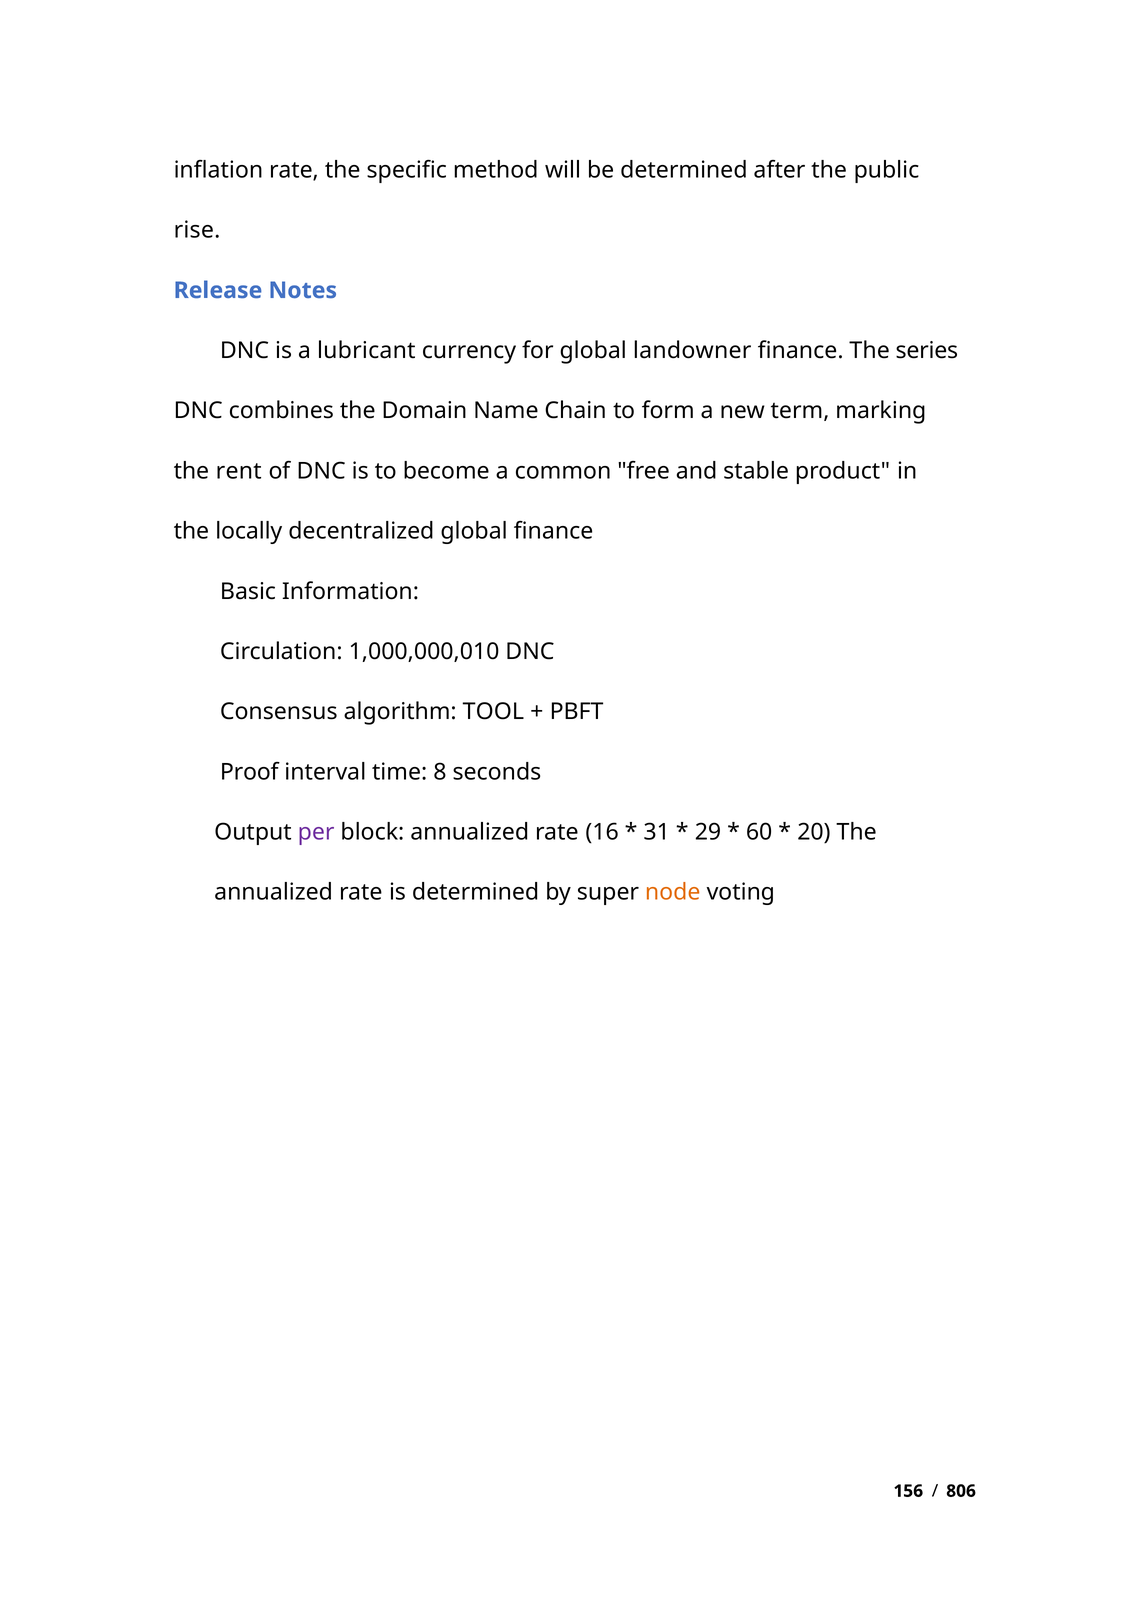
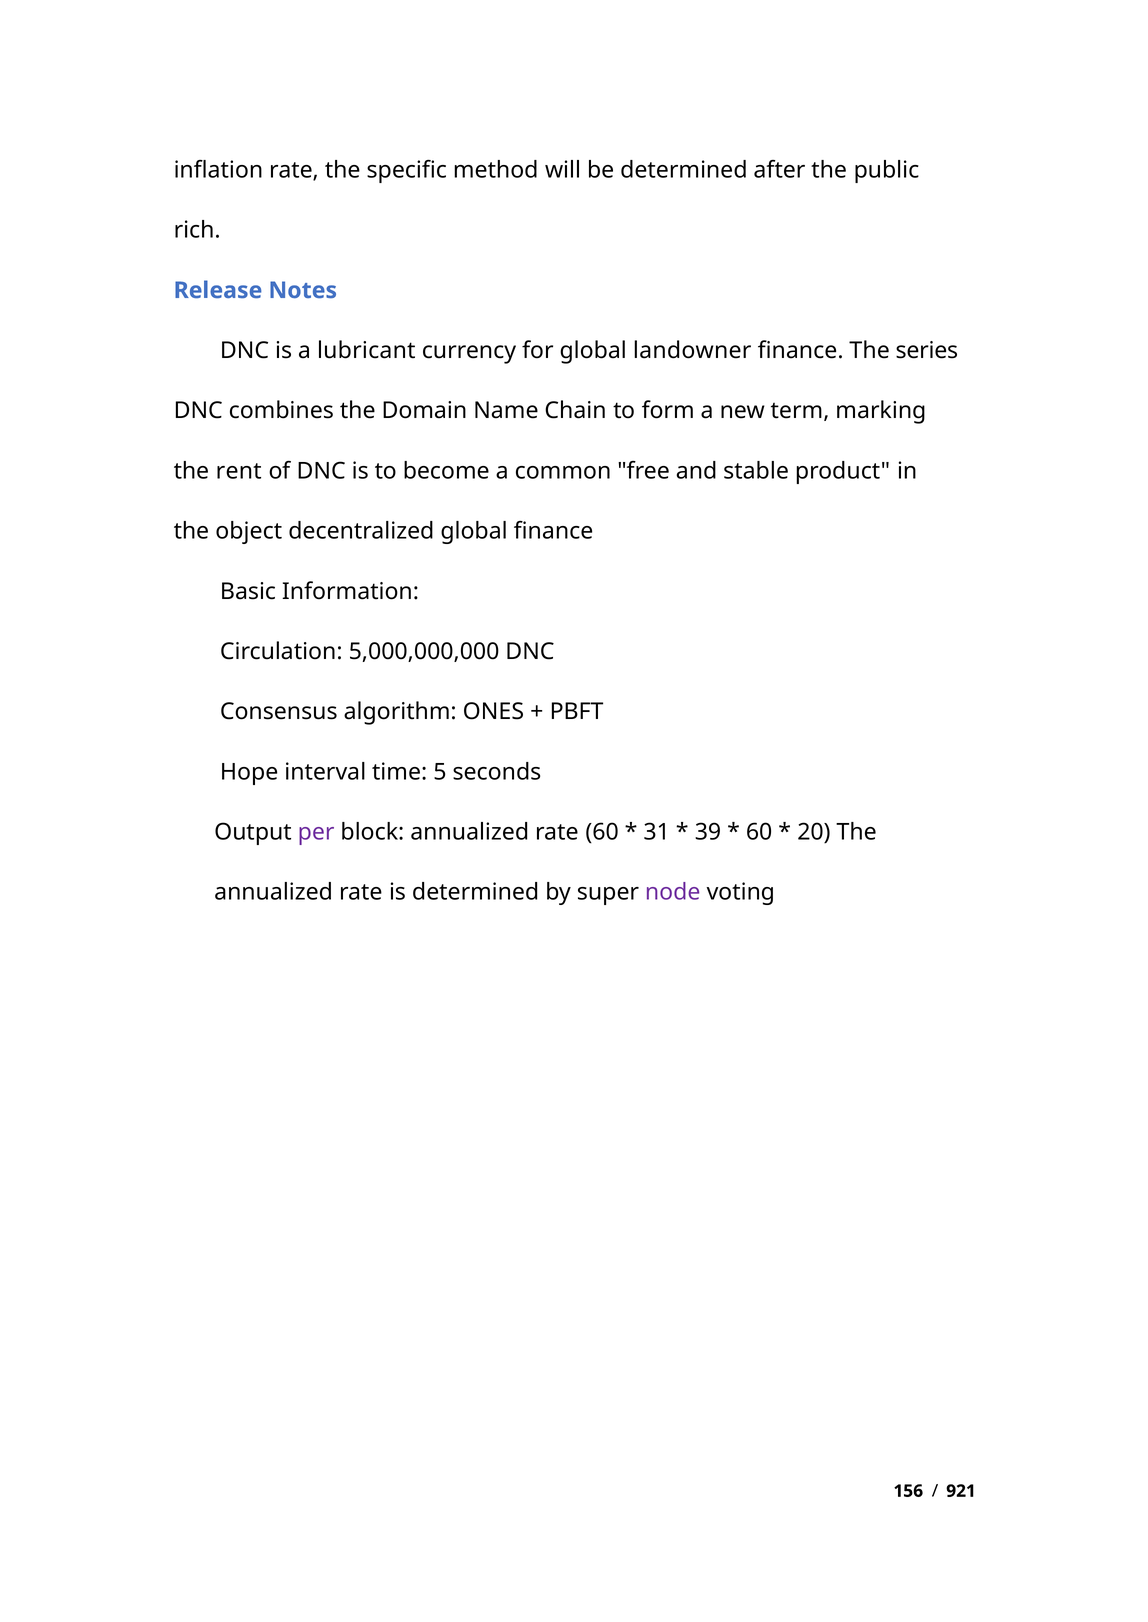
rise: rise -> rich
locally: locally -> object
1,000,000,010: 1,000,000,010 -> 5,000,000,000
TOOL: TOOL -> ONES
Proof: Proof -> Hope
8: 8 -> 5
rate 16: 16 -> 60
29: 29 -> 39
node colour: orange -> purple
806: 806 -> 921
